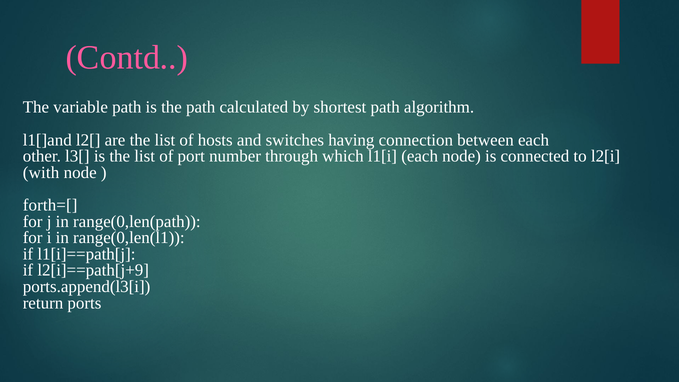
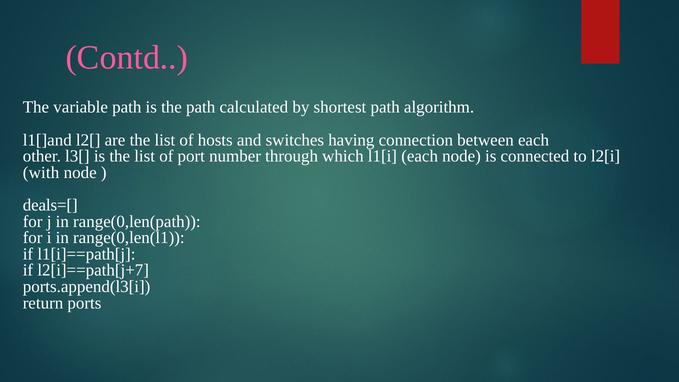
forth=[: forth=[ -> deals=[
l2[i]==path[j+9: l2[i]==path[j+9 -> l2[i]==path[j+7
